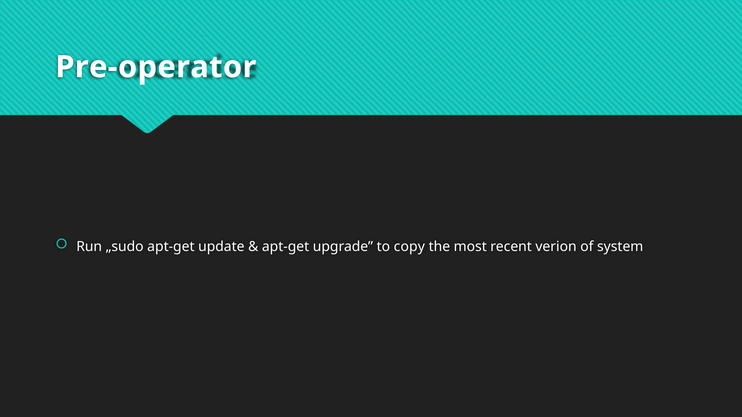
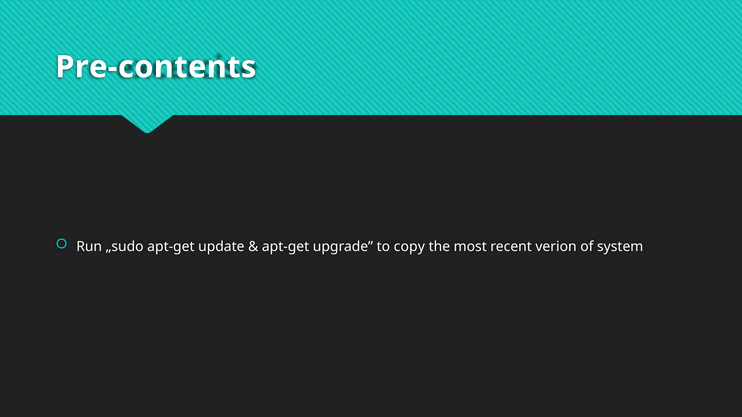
Pre-operator: Pre-operator -> Pre-contents
